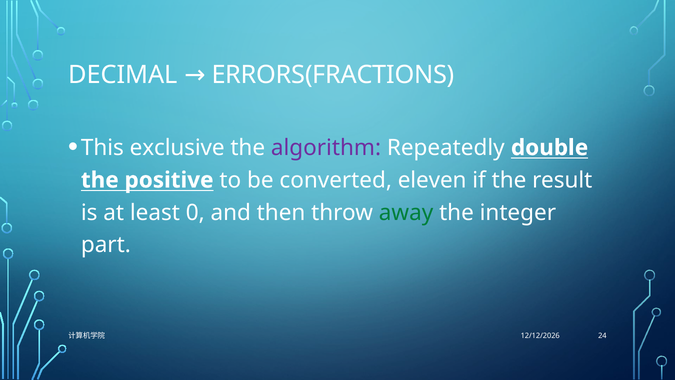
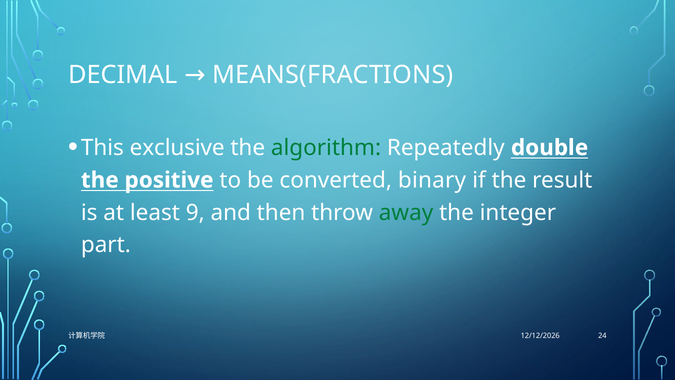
ERRORS(FRACTIONS: ERRORS(FRACTIONS -> MEANS(FRACTIONS
algorithm colour: purple -> green
eleven: eleven -> binary
0: 0 -> 9
